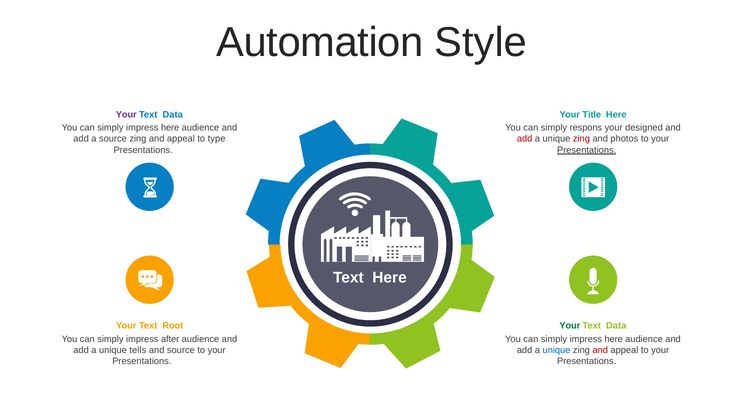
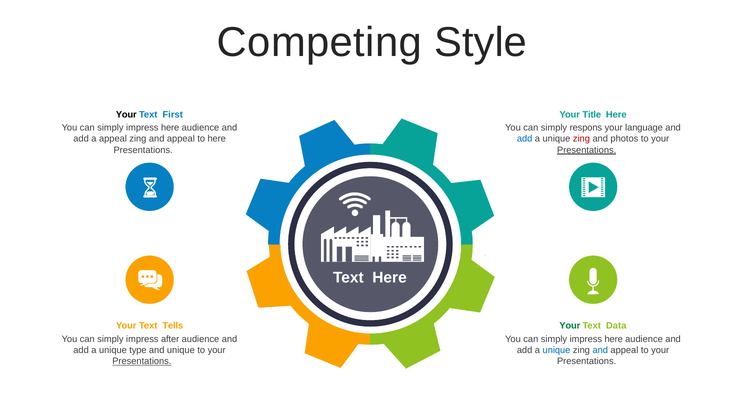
Automation: Automation -> Competing
Your at (126, 114) colour: purple -> black
Data at (173, 114): Data -> First
designed: designed -> language
a source: source -> appeal
to type: type -> here
add at (525, 139) colour: red -> blue
Root: Root -> Tells
tells: tells -> type
and source: source -> unique
and at (600, 350) colour: red -> blue
Presentations at (142, 361) underline: none -> present
